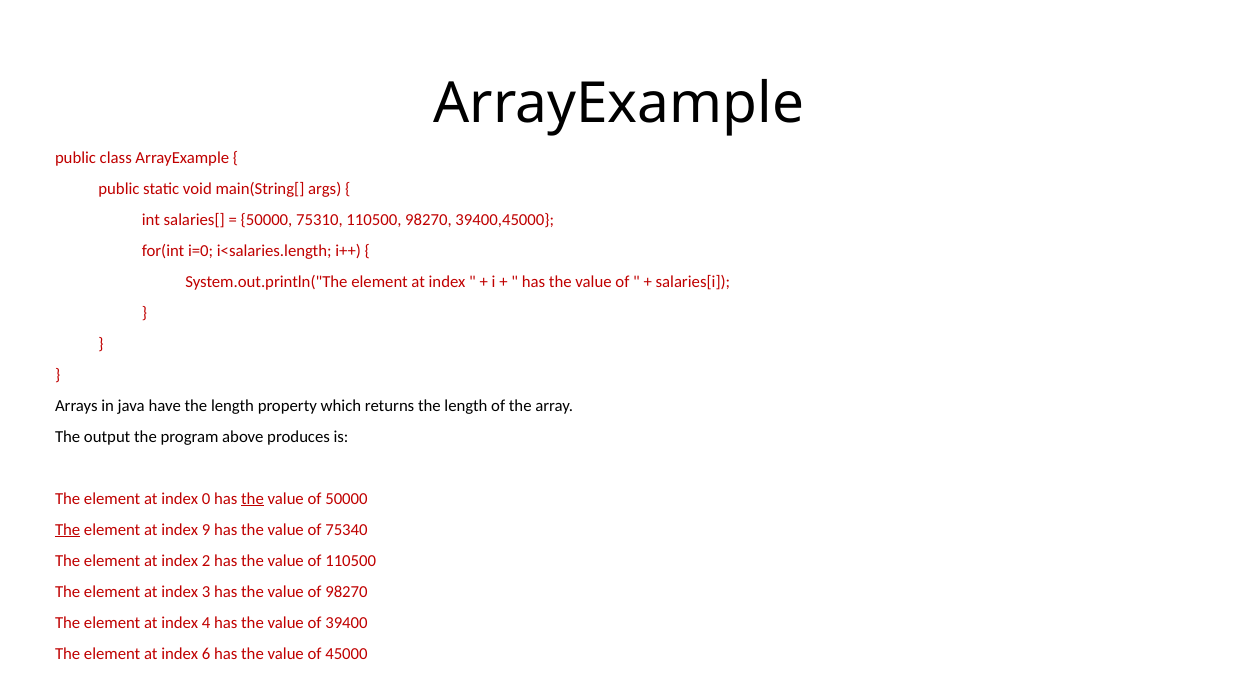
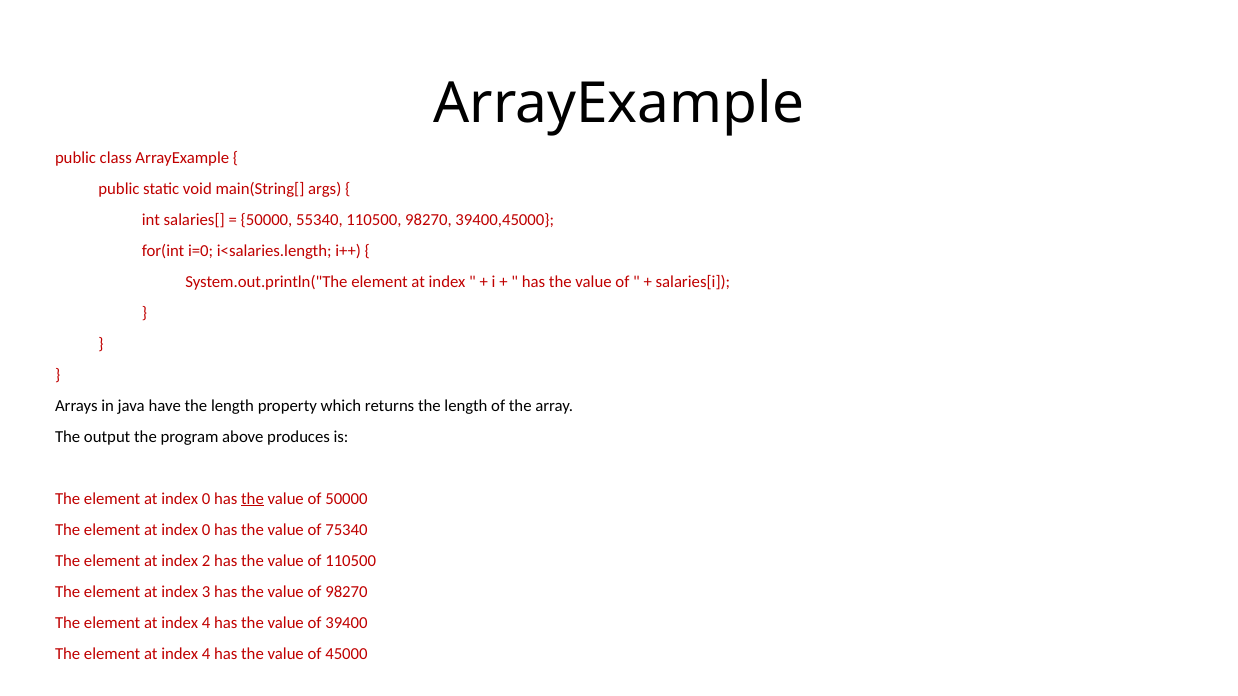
75310: 75310 -> 55340
The at (68, 530) underline: present -> none
9 at (206, 530): 9 -> 0
6 at (206, 654): 6 -> 4
